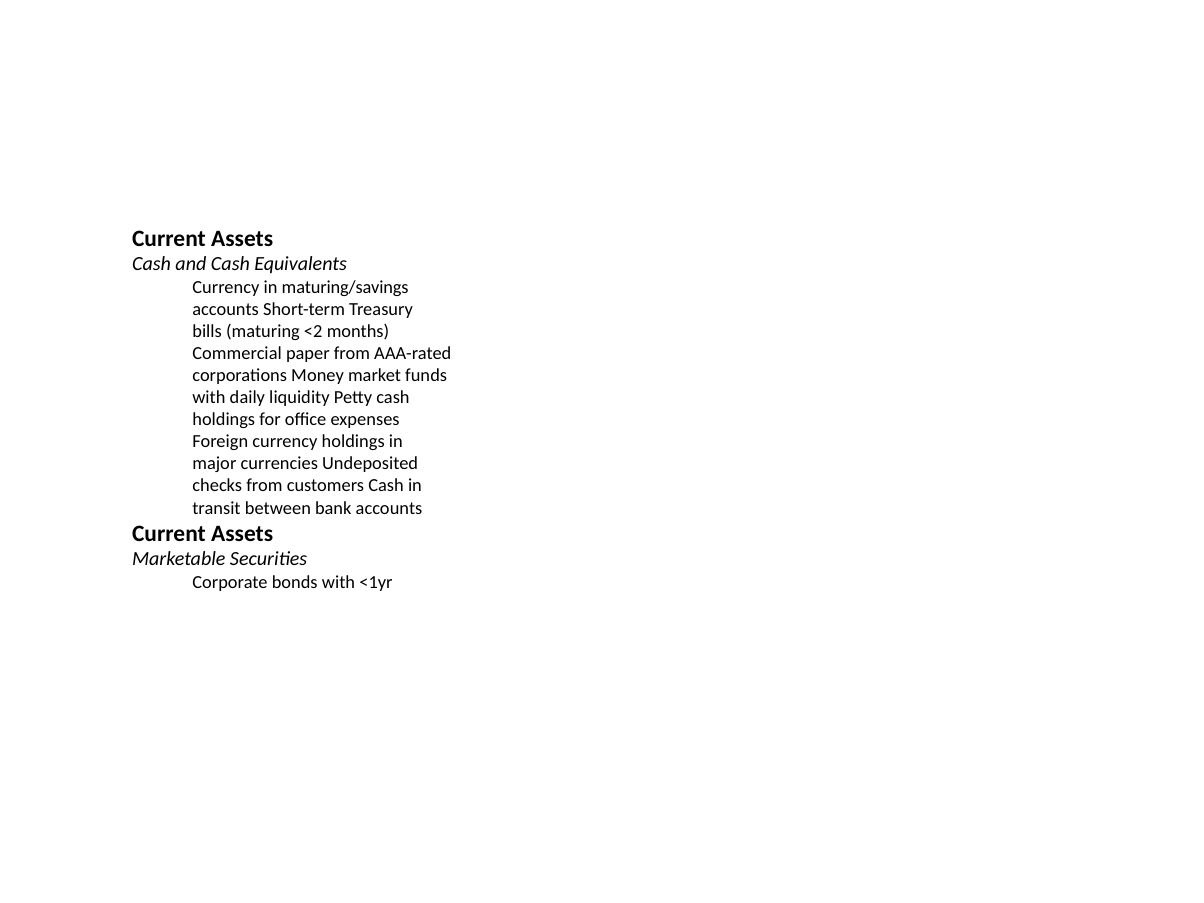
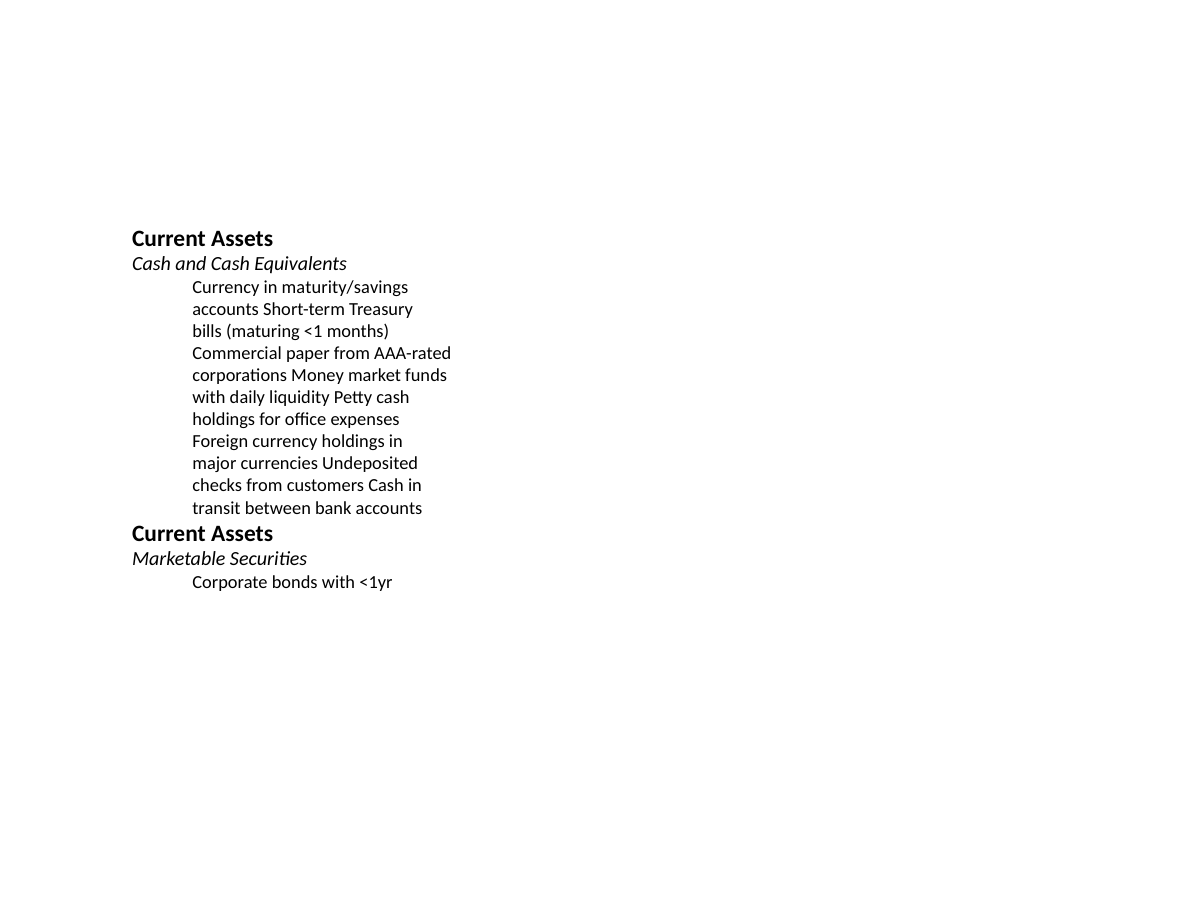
maturing/savings: maturing/savings -> maturity/savings
<2: <2 -> <1
